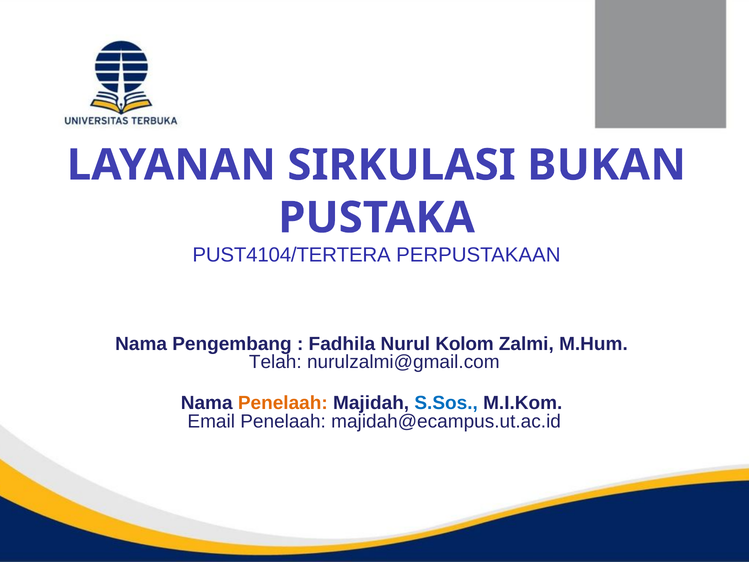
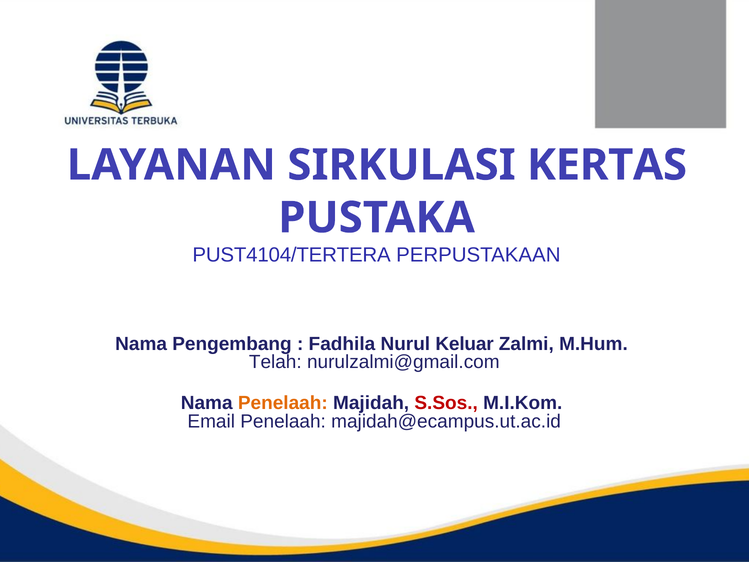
BUKAN: BUKAN -> KERTAS
Kolom: Kolom -> Keluar
S.Sos colour: blue -> red
